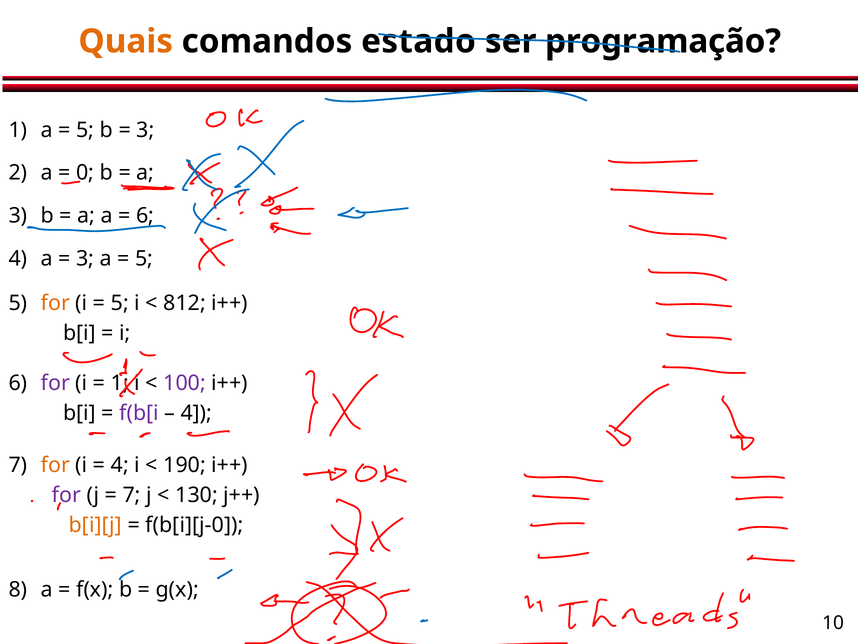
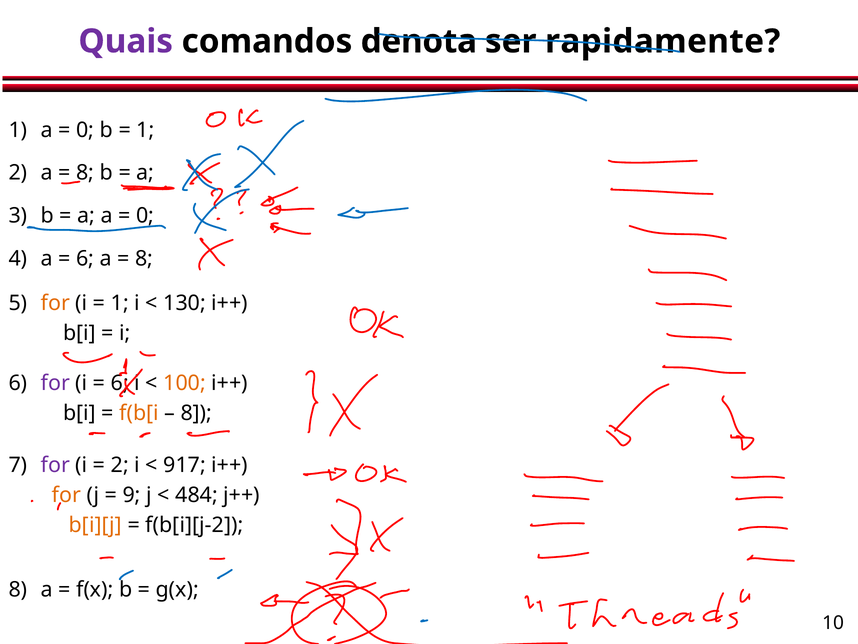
Quais colour: orange -> purple
estado: estado -> denota
programação: programação -> rapidamente
5 at (85, 130): 5 -> 0
3 at (145, 130): 3 -> 1
0 at (85, 173): 0 -> 8
6 at (145, 216): 6 -> 0
3 at (85, 259): 3 -> 6
5 at (144, 259): 5 -> 8
5 at (120, 303): 5 -> 1
812: 812 -> 130
1 at (120, 383): 1 -> 6
100 colour: purple -> orange
f(b[i colour: purple -> orange
4 at (196, 413): 4 -> 8
for at (55, 465) colour: orange -> purple
4 at (120, 465): 4 -> 2
190: 190 -> 917
for at (66, 495) colour: purple -> orange
7 at (132, 495): 7 -> 9
130: 130 -> 484
f(b[i][j-0: f(b[i][j-0 -> f(b[i][j-2
